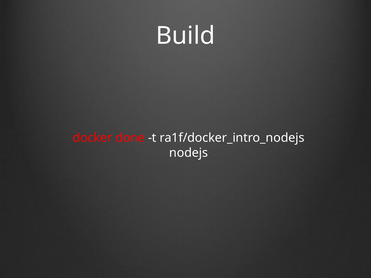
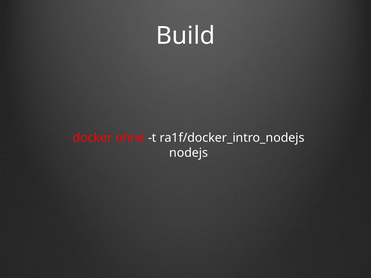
done: done -> ohne
